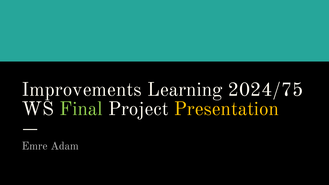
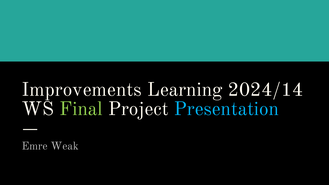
2024/75: 2024/75 -> 2024/14
Presentation colour: yellow -> light blue
Adam: Adam -> Weak
